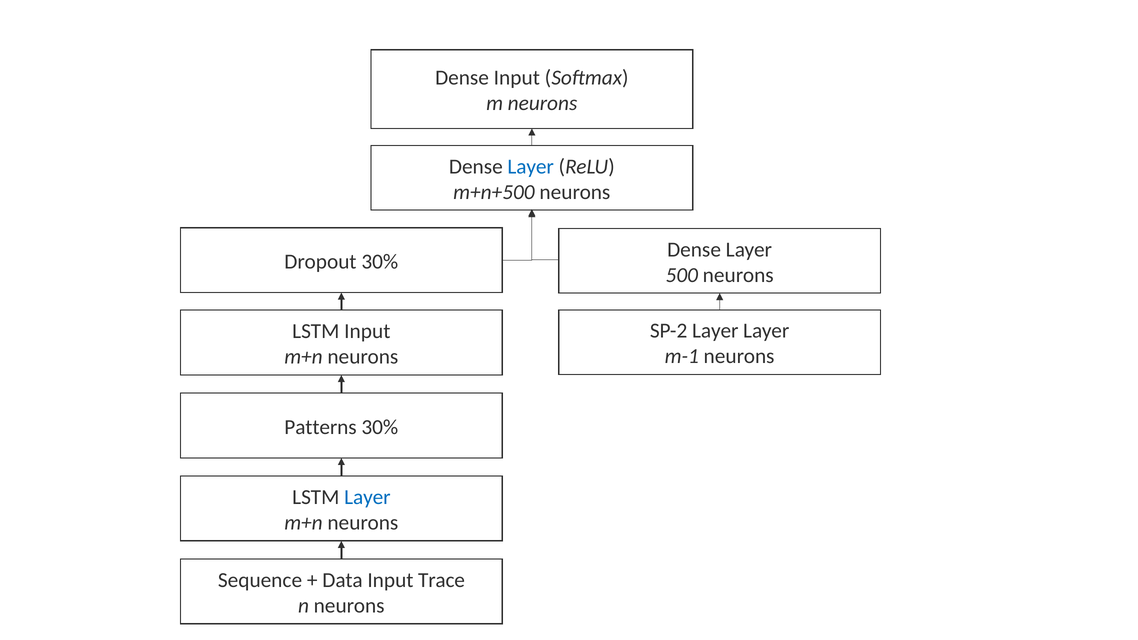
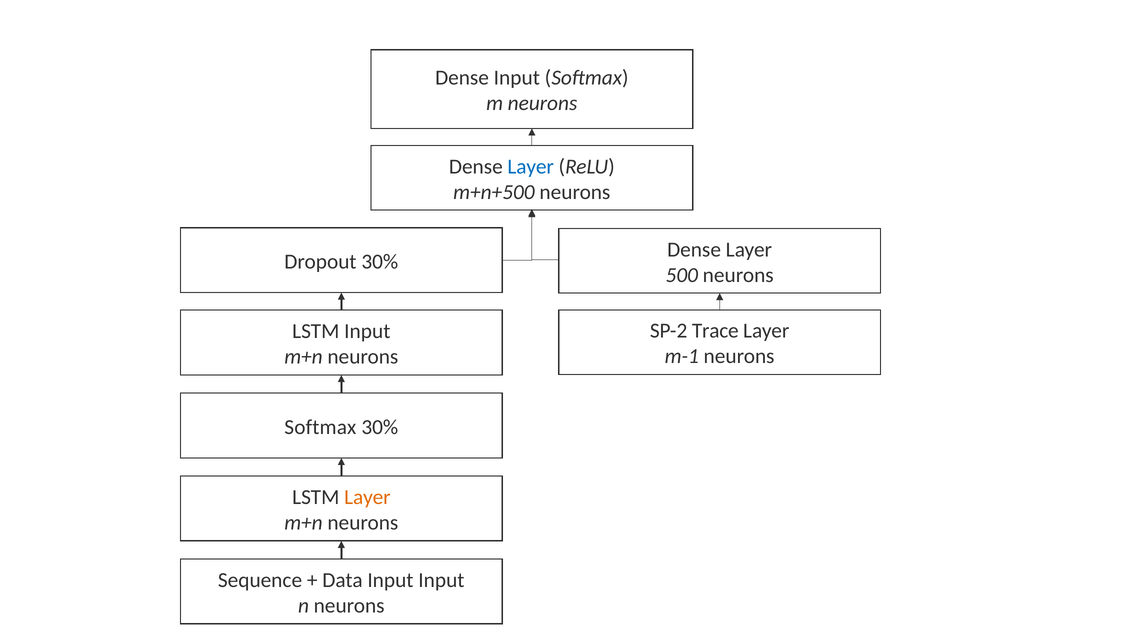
SP-2 Layer: Layer -> Trace
Patterns at (320, 427): Patterns -> Softmax
Layer at (367, 497) colour: blue -> orange
Input Trace: Trace -> Input
